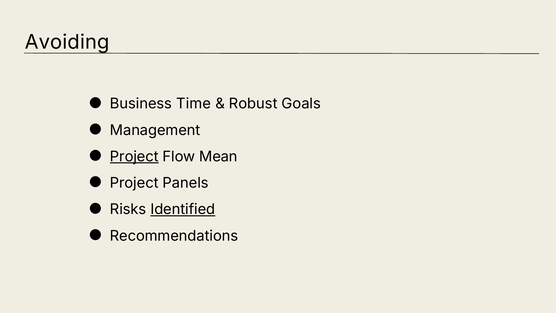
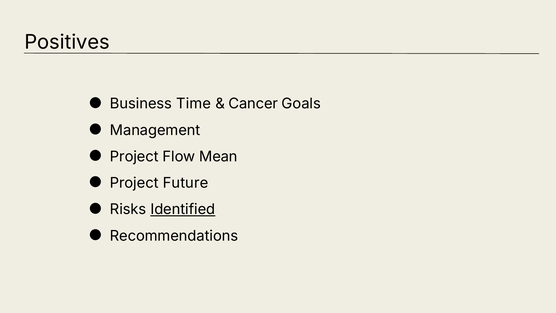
Avoiding: Avoiding -> Positives
Robust: Robust -> Cancer
Project at (134, 156) underline: present -> none
Panels: Panels -> Future
